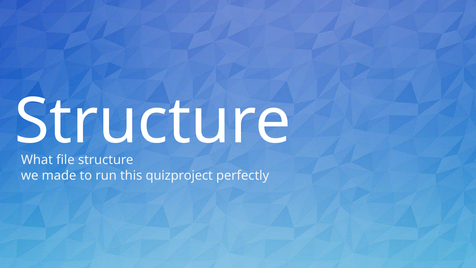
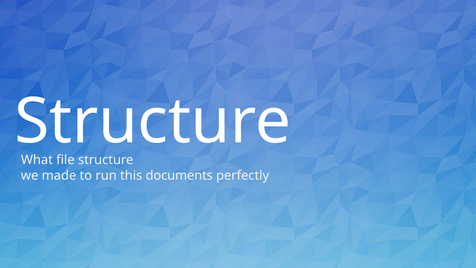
quizproject: quizproject -> documents
